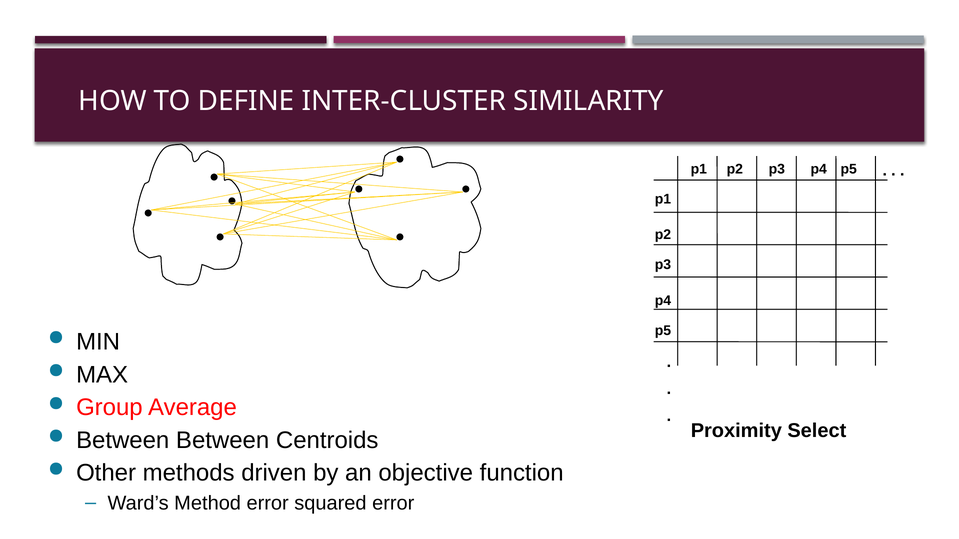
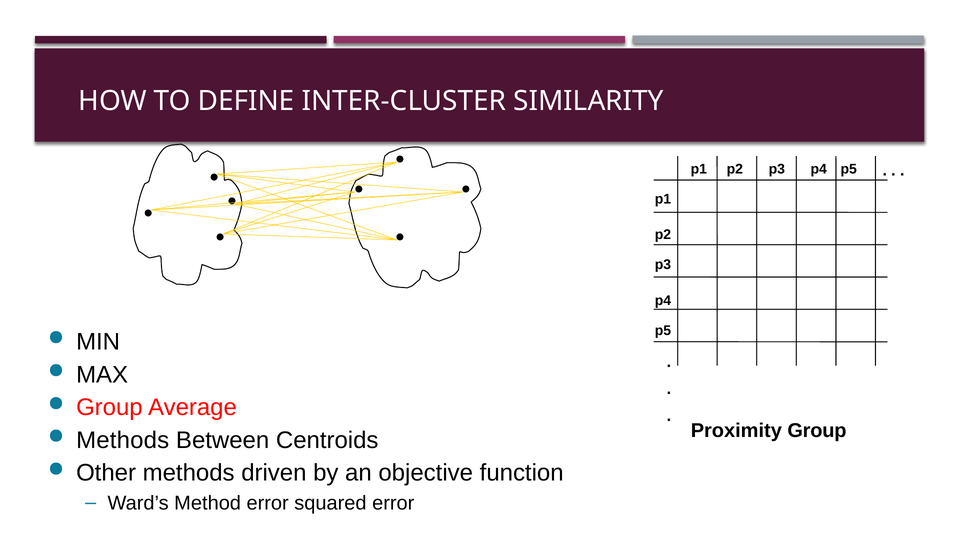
Proximity Select: Select -> Group
Between at (123, 441): Between -> Methods
